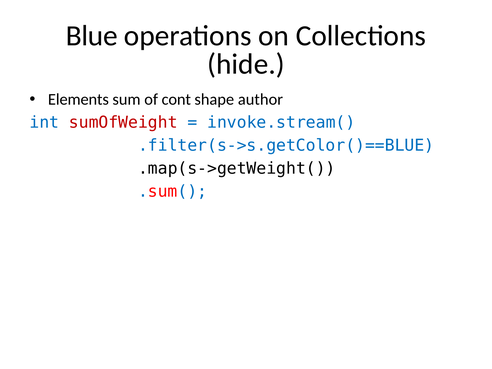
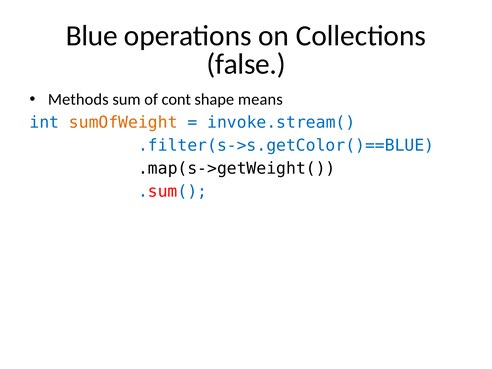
hide: hide -> false
Elements: Elements -> Methods
author: author -> means
sumOfWeight colour: red -> orange
